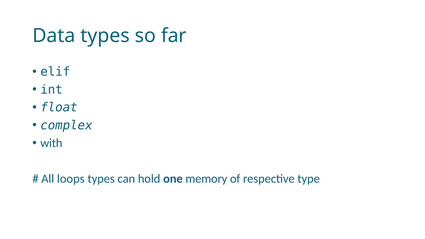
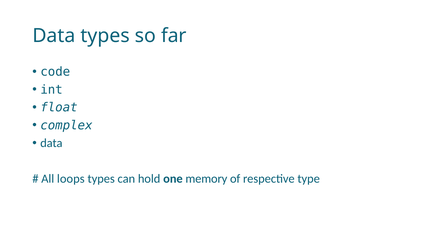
elif: elif -> code
with at (51, 143): with -> data
